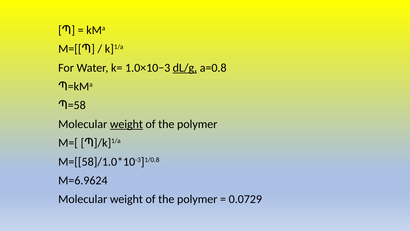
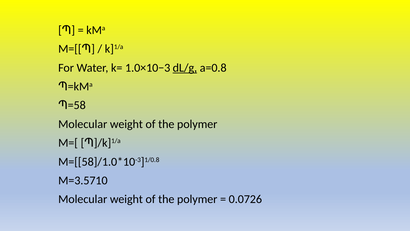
weight at (126, 124) underline: present -> none
M=6.9624: M=6.9624 -> M=3.5710
0.0729: 0.0729 -> 0.0726
